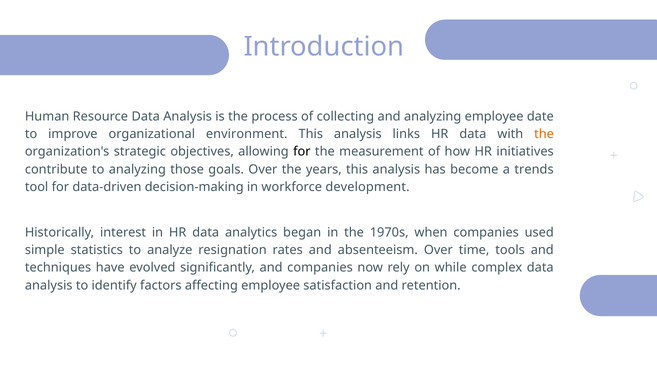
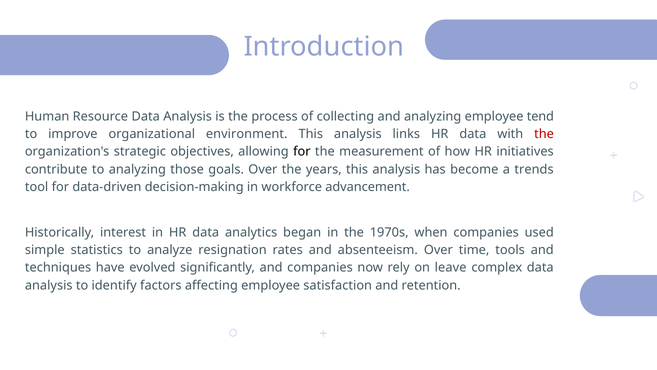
date: date -> tend
the at (544, 134) colour: orange -> red
development: development -> advancement
while: while -> leave
